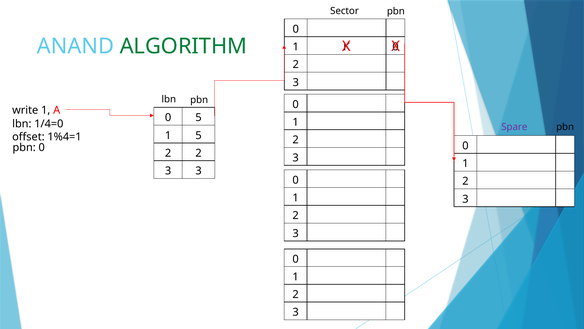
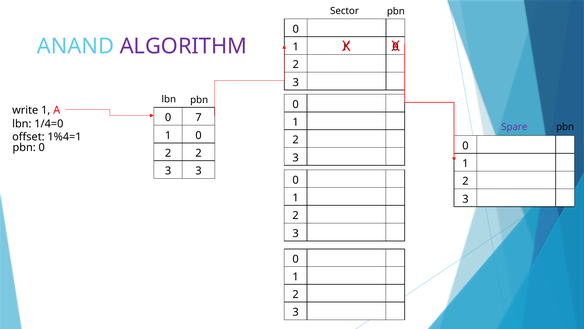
ALGORITHM colour: green -> purple
0 5: 5 -> 7
1 5: 5 -> 0
